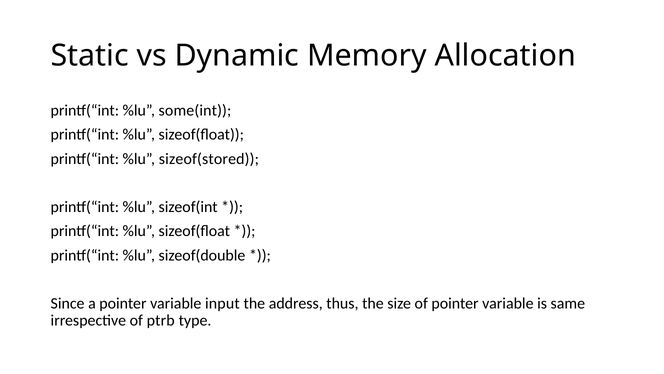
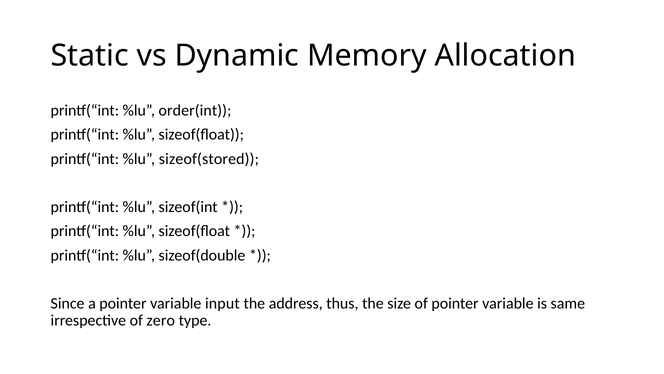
some(int: some(int -> order(int
ptrb: ptrb -> zero
